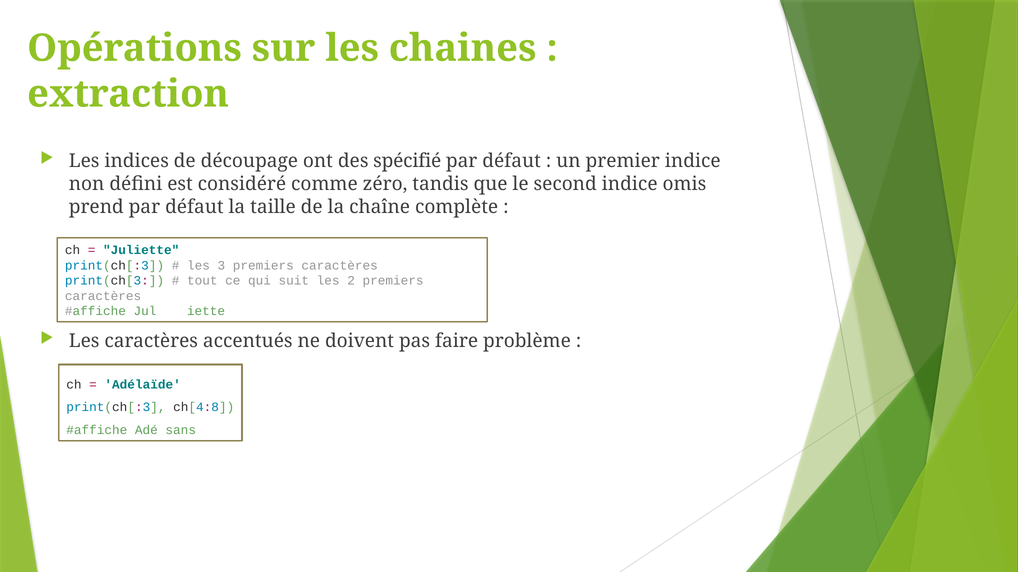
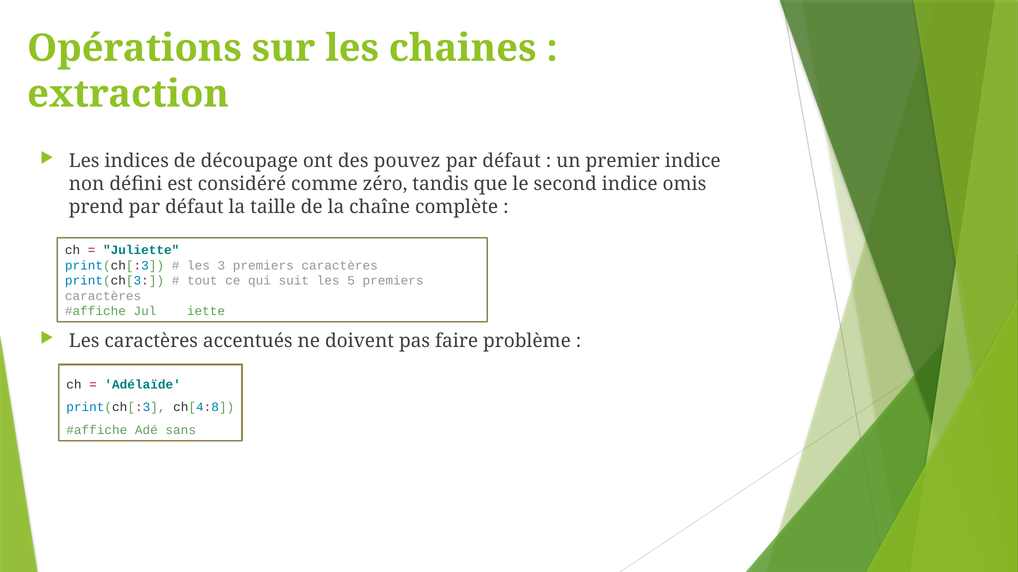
spécifié: spécifié -> pouvez
2: 2 -> 5
